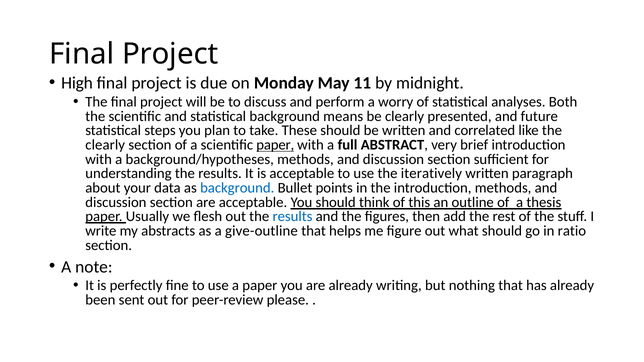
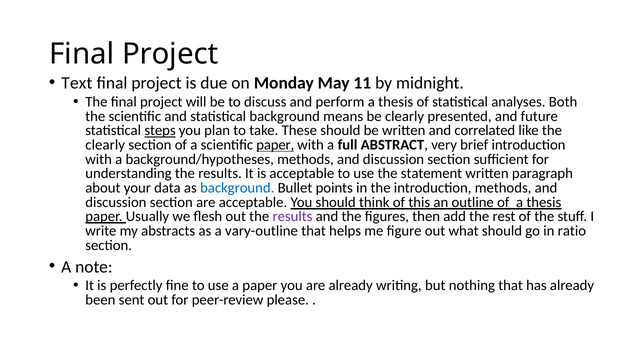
High: High -> Text
perform a worry: worry -> thesis
steps underline: none -> present
iteratively: iteratively -> statement
results at (292, 217) colour: blue -> purple
give-outline: give-outline -> vary-outline
